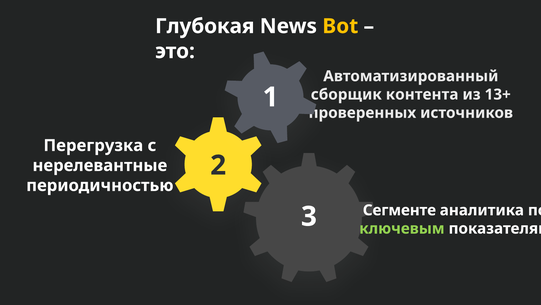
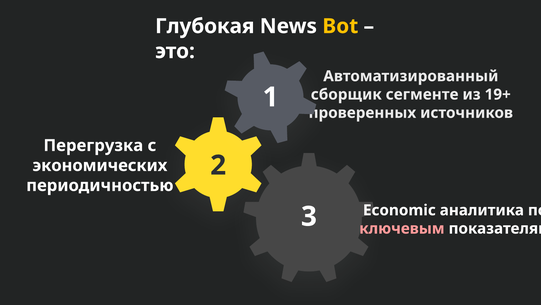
контента: контента -> сегменте
13+: 13+ -> 19+
нерелевантные: нерелевантные -> экономических
Сегменте: Сегменте -> Economic
ключевым colour: light green -> pink
